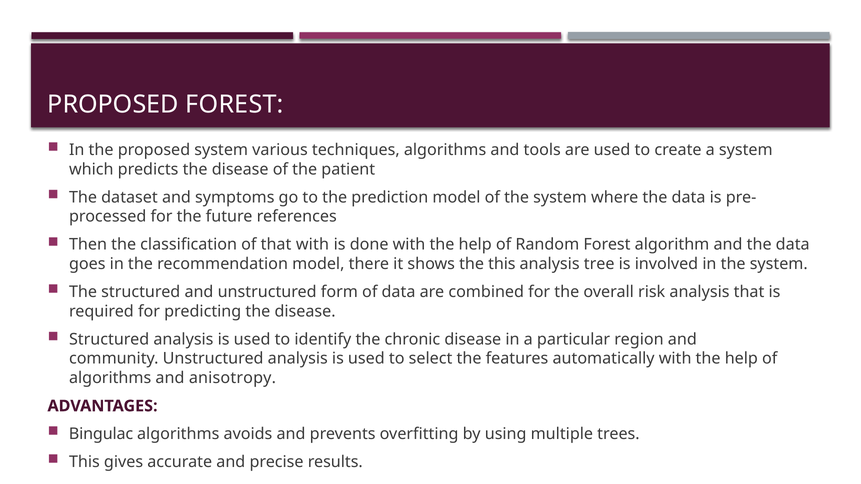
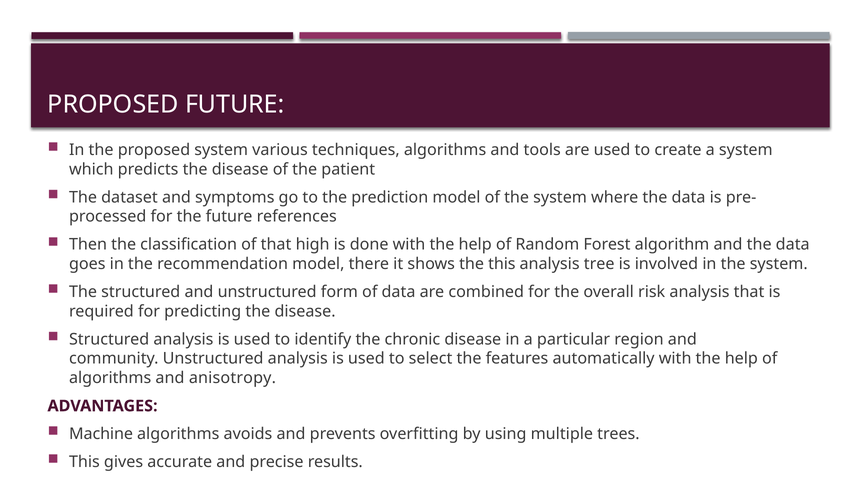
PROPOSED FOREST: FOREST -> FUTURE
that with: with -> high
Bingulac: Bingulac -> Machine
